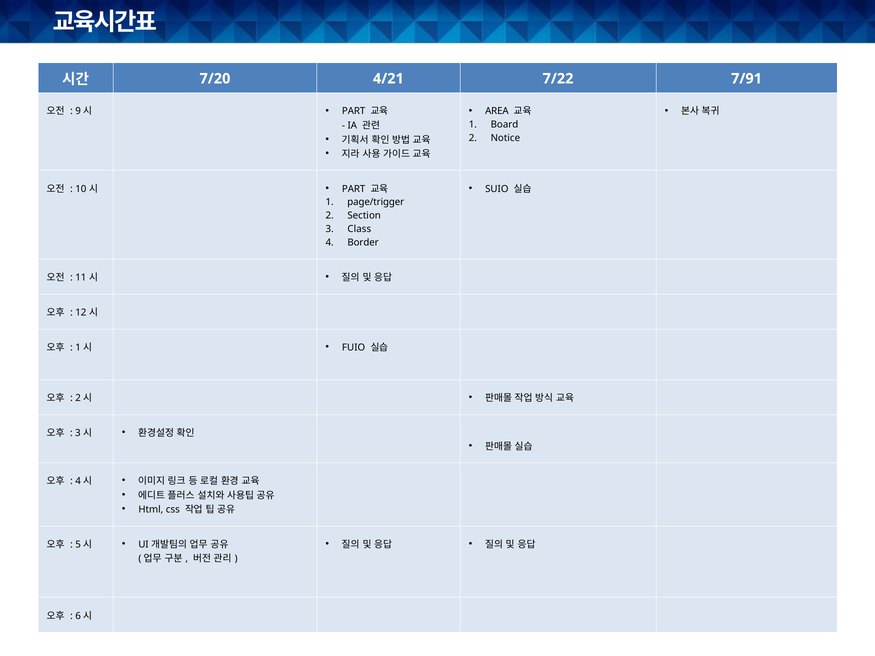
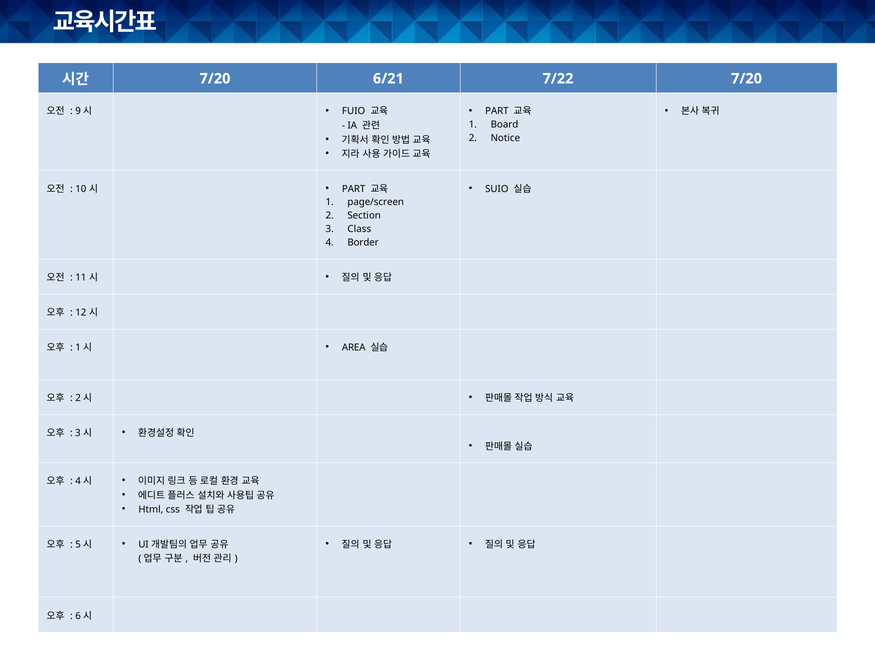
4/21: 4/21 -> 6/21
7/22 7/91: 7/91 -> 7/20
AREA at (497, 111): AREA -> PART
PART at (354, 111): PART -> FUIO
page/trigger: page/trigger -> page/screen
FUIO: FUIO -> AREA
